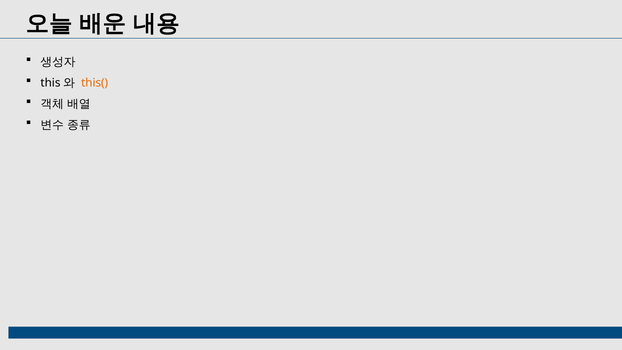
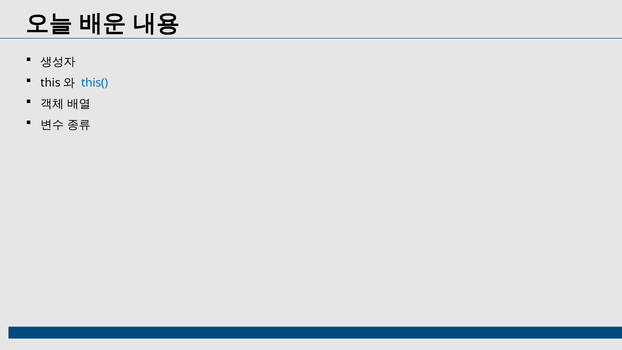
this( colour: orange -> blue
